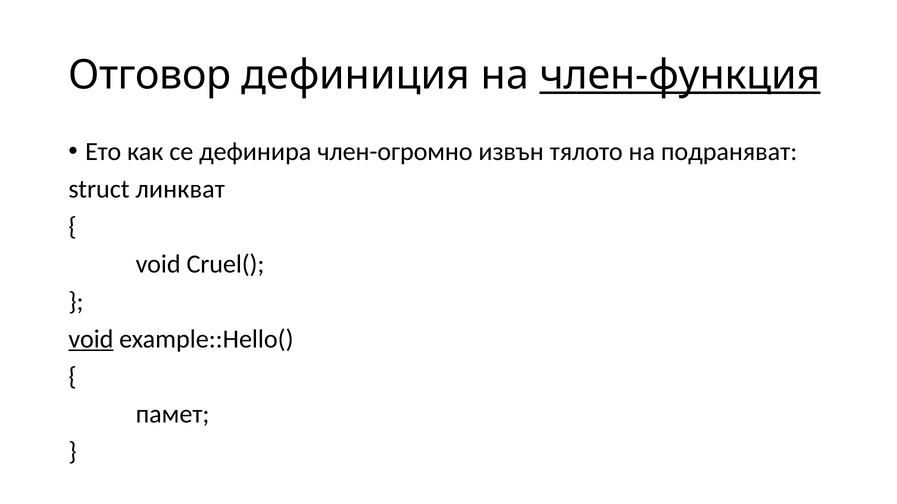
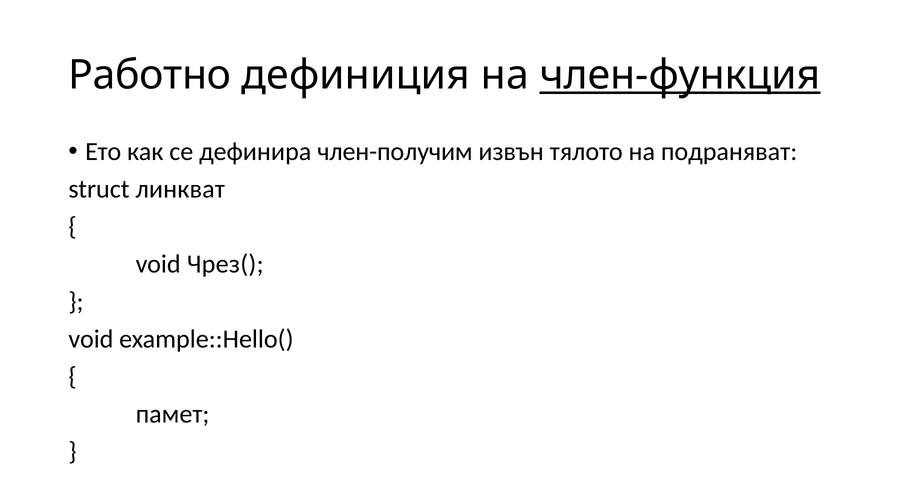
Отговор: Отговор -> Работно
член-огромно: член-огромно -> член-получим
Cruel(: Cruel( -> Чрез(
void at (91, 339) underline: present -> none
